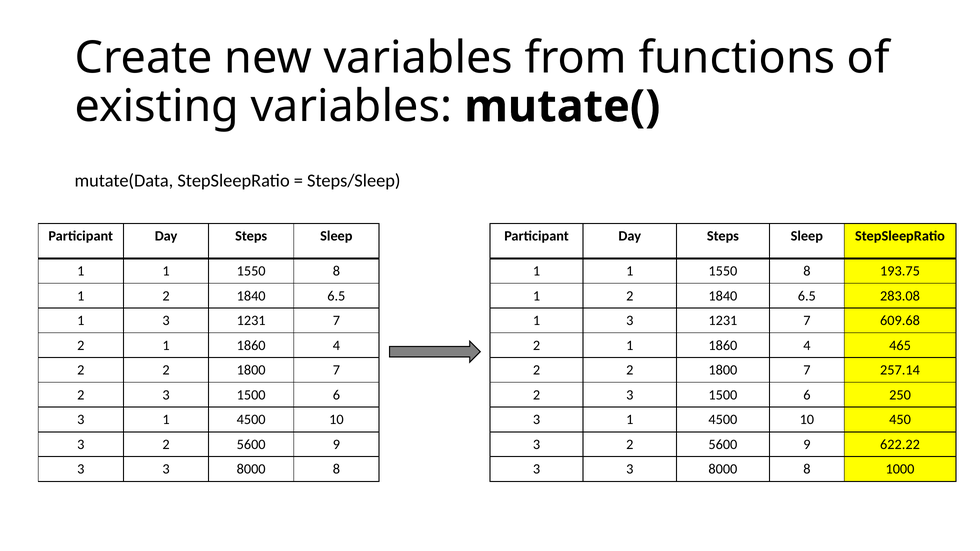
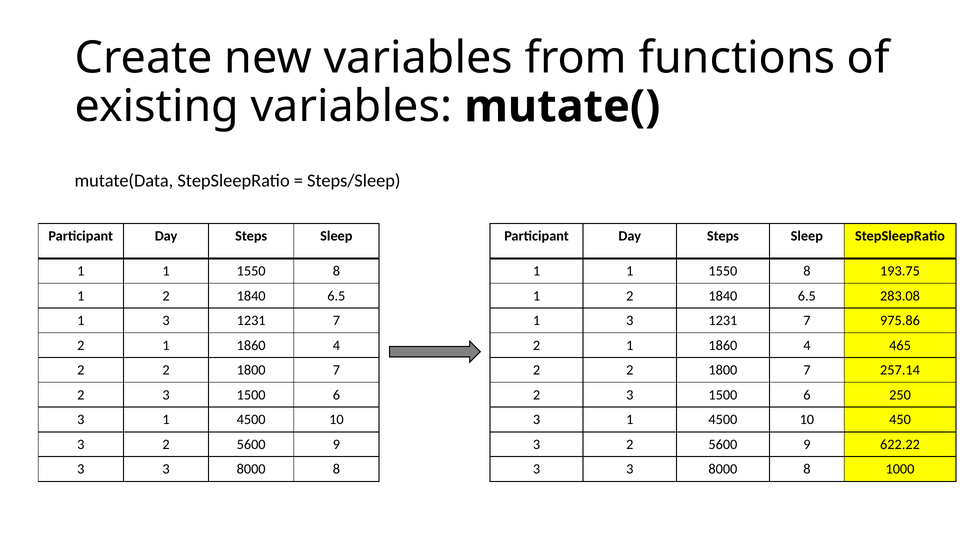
609.68: 609.68 -> 975.86
